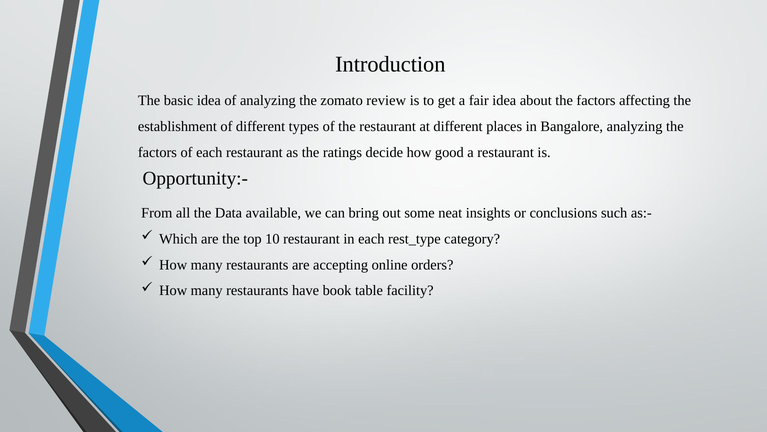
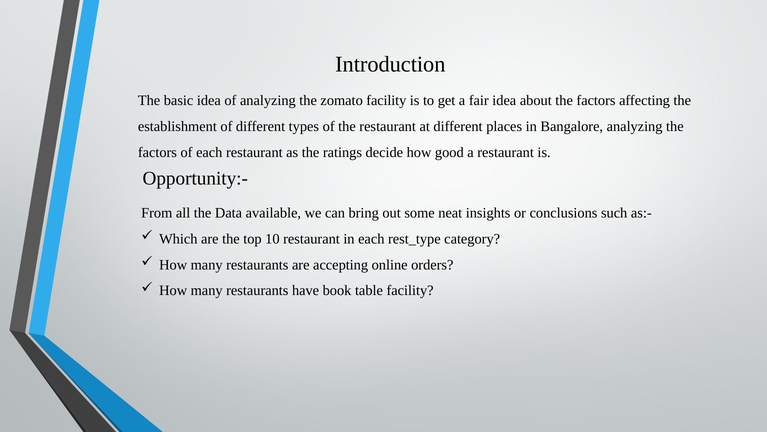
zomato review: review -> facility
